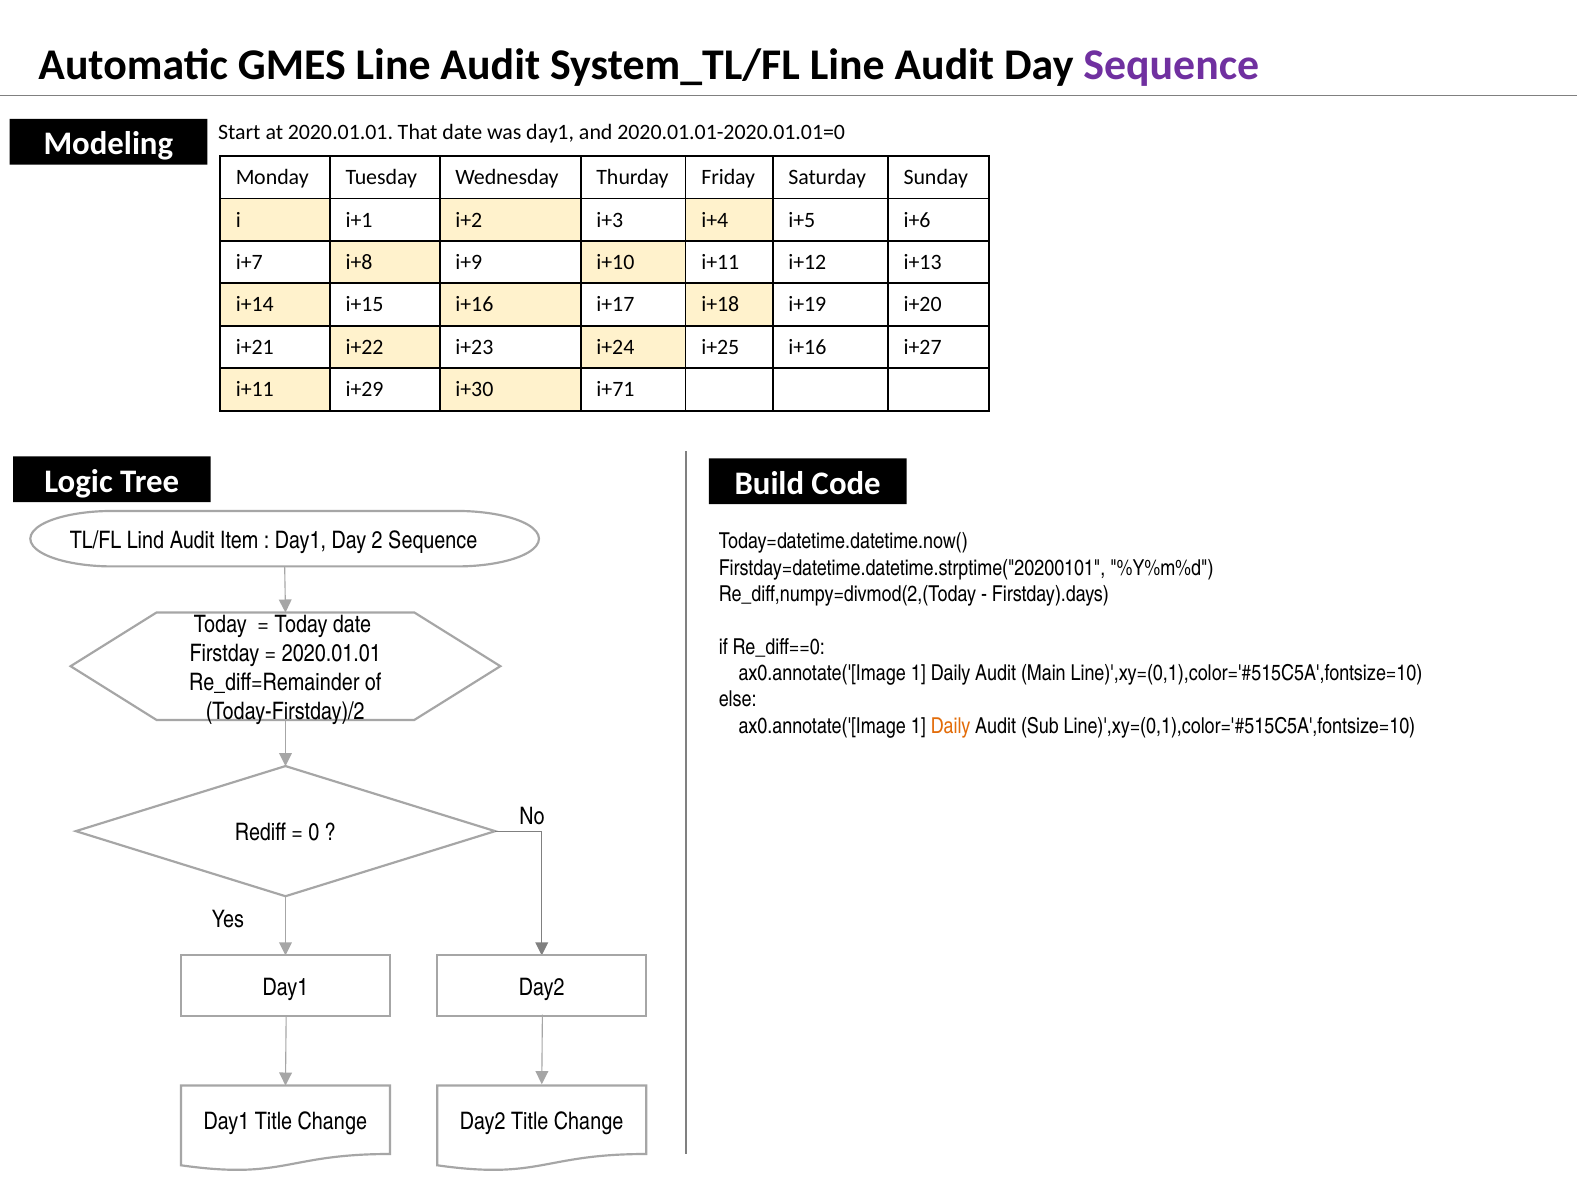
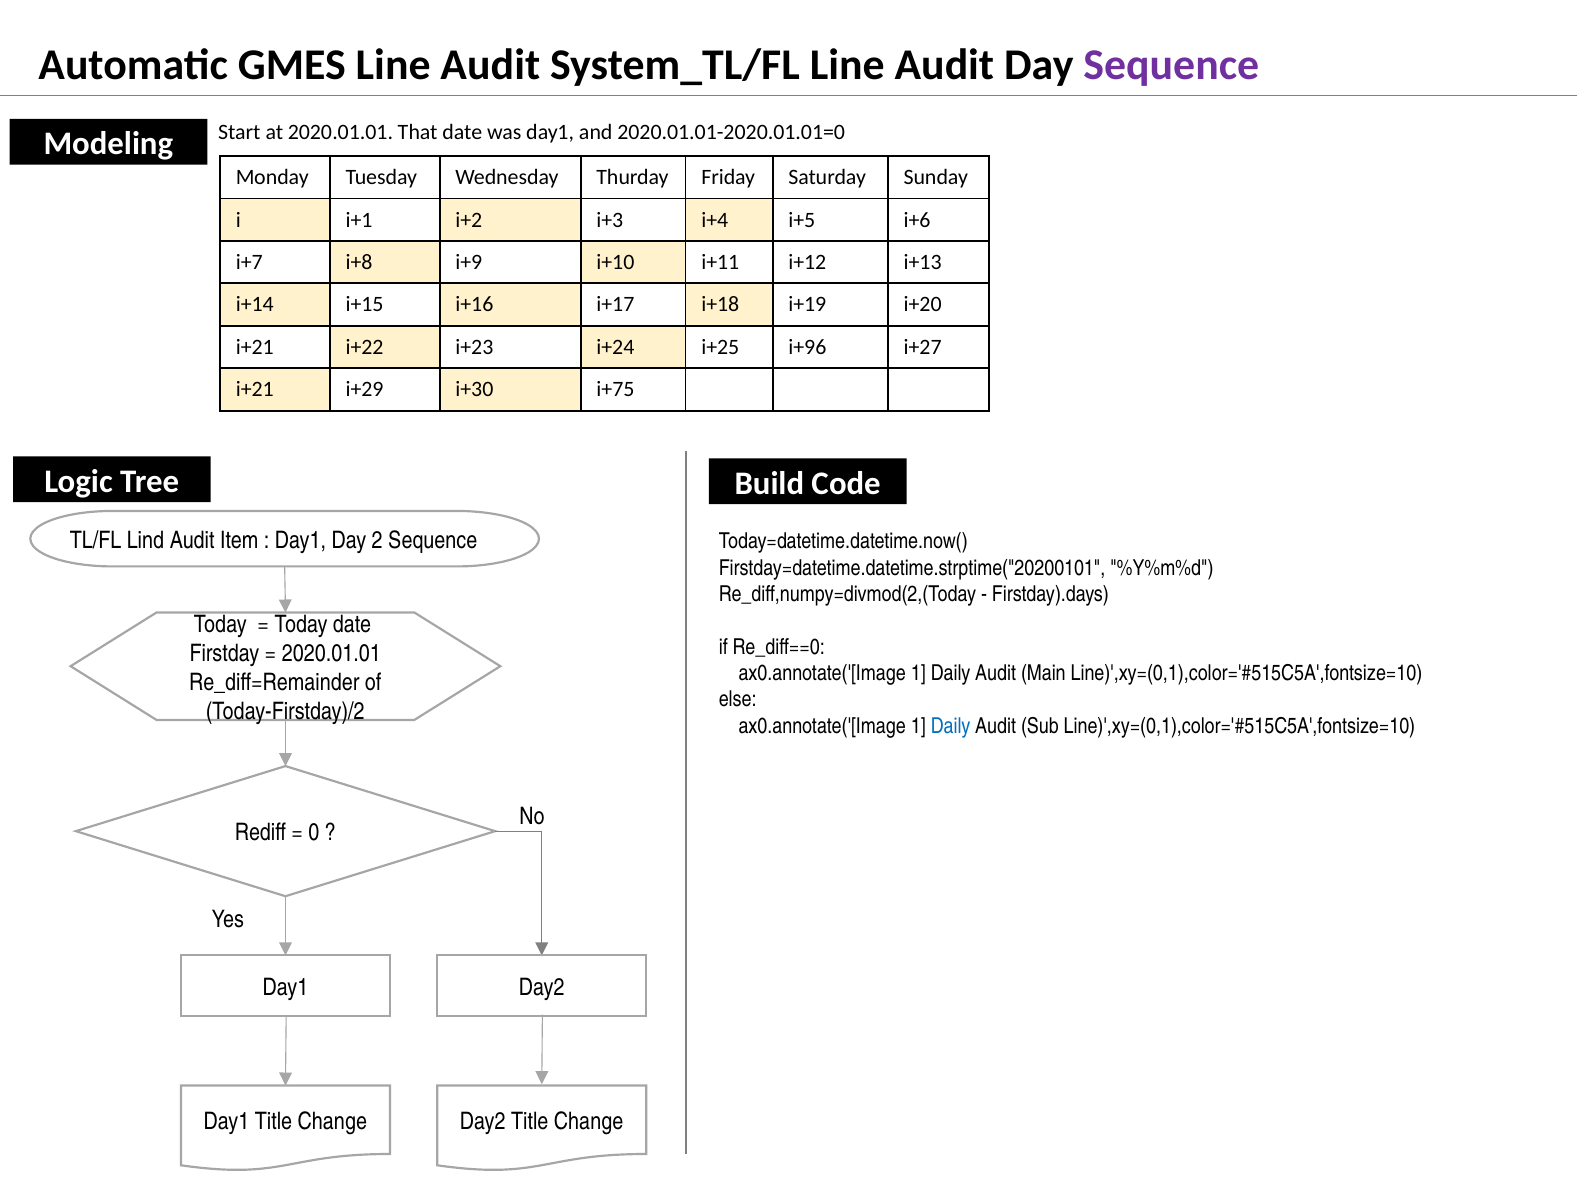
i+25 i+16: i+16 -> i+96
i+11 at (255, 390): i+11 -> i+21
i+71: i+71 -> i+75
Daily at (951, 726) colour: orange -> blue
